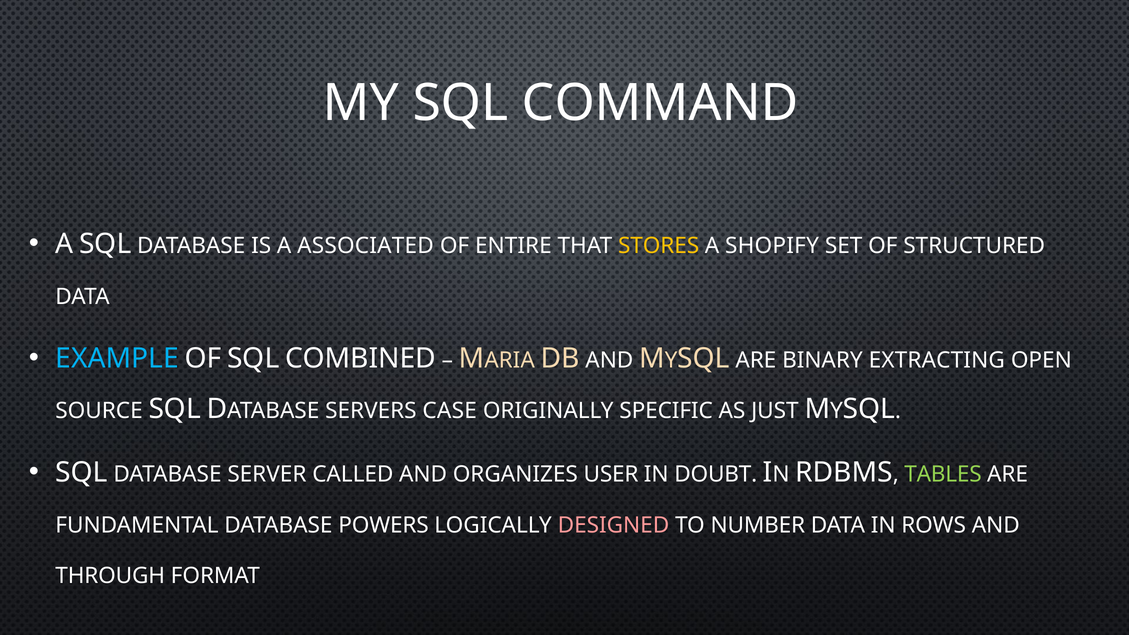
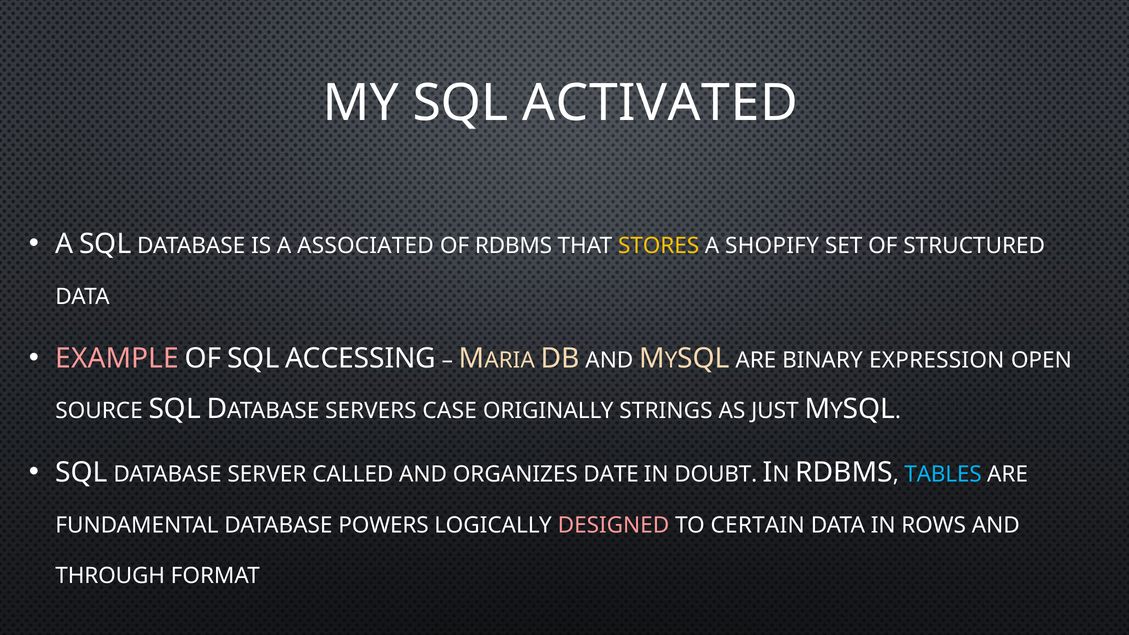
COMMAND: COMMAND -> ACTIVATED
OF ENTIRE: ENTIRE -> RDBMS
EXAMPLE colour: light blue -> pink
COMBINED: COMBINED -> ACCESSING
EXTRACTING: EXTRACTING -> EXPRESSION
SPECIFIC: SPECIFIC -> STRINGS
USER: USER -> DATE
TABLES colour: light green -> light blue
NUMBER: NUMBER -> CERTAIN
